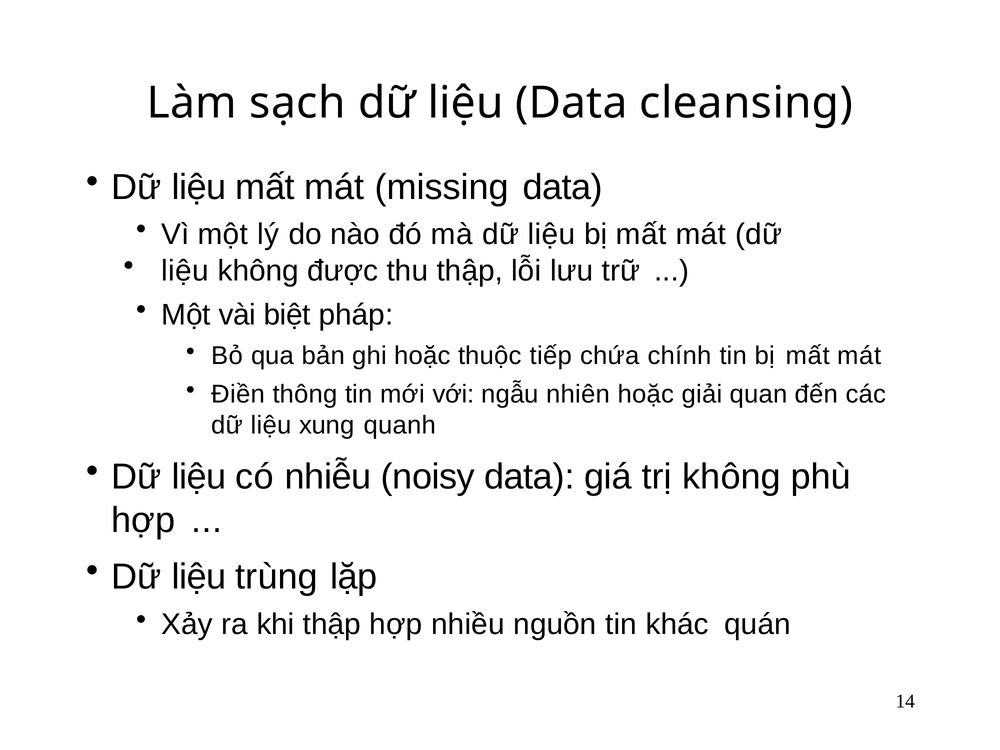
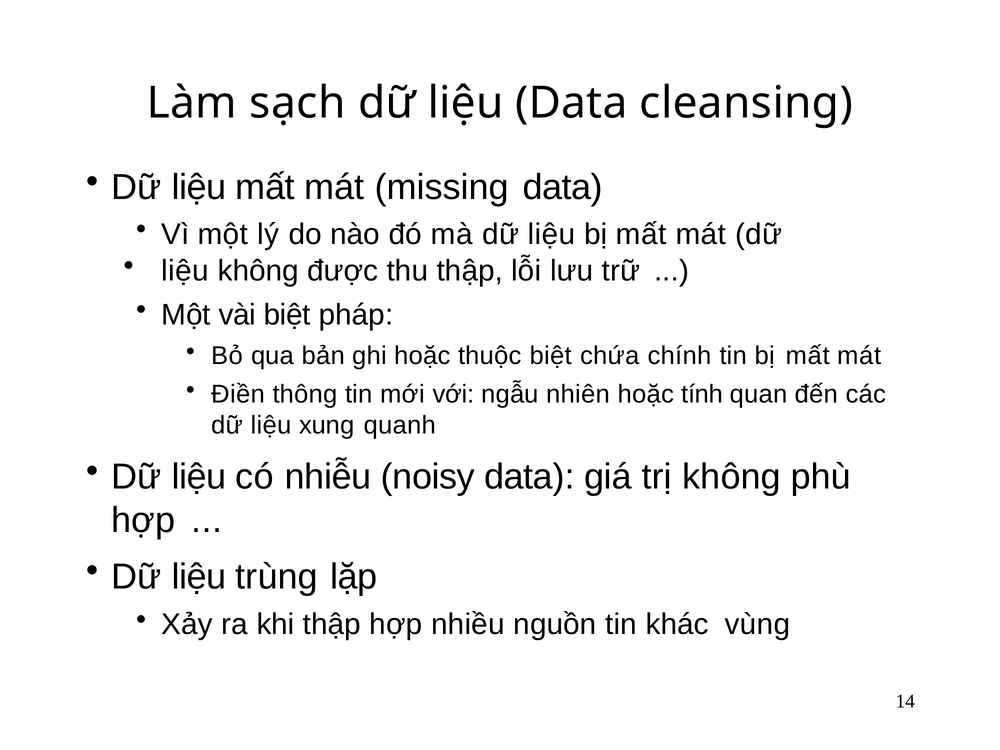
thuộc tiếp: tiếp -> biệt
giải: giải -> tính
quán: quán -> vùng
